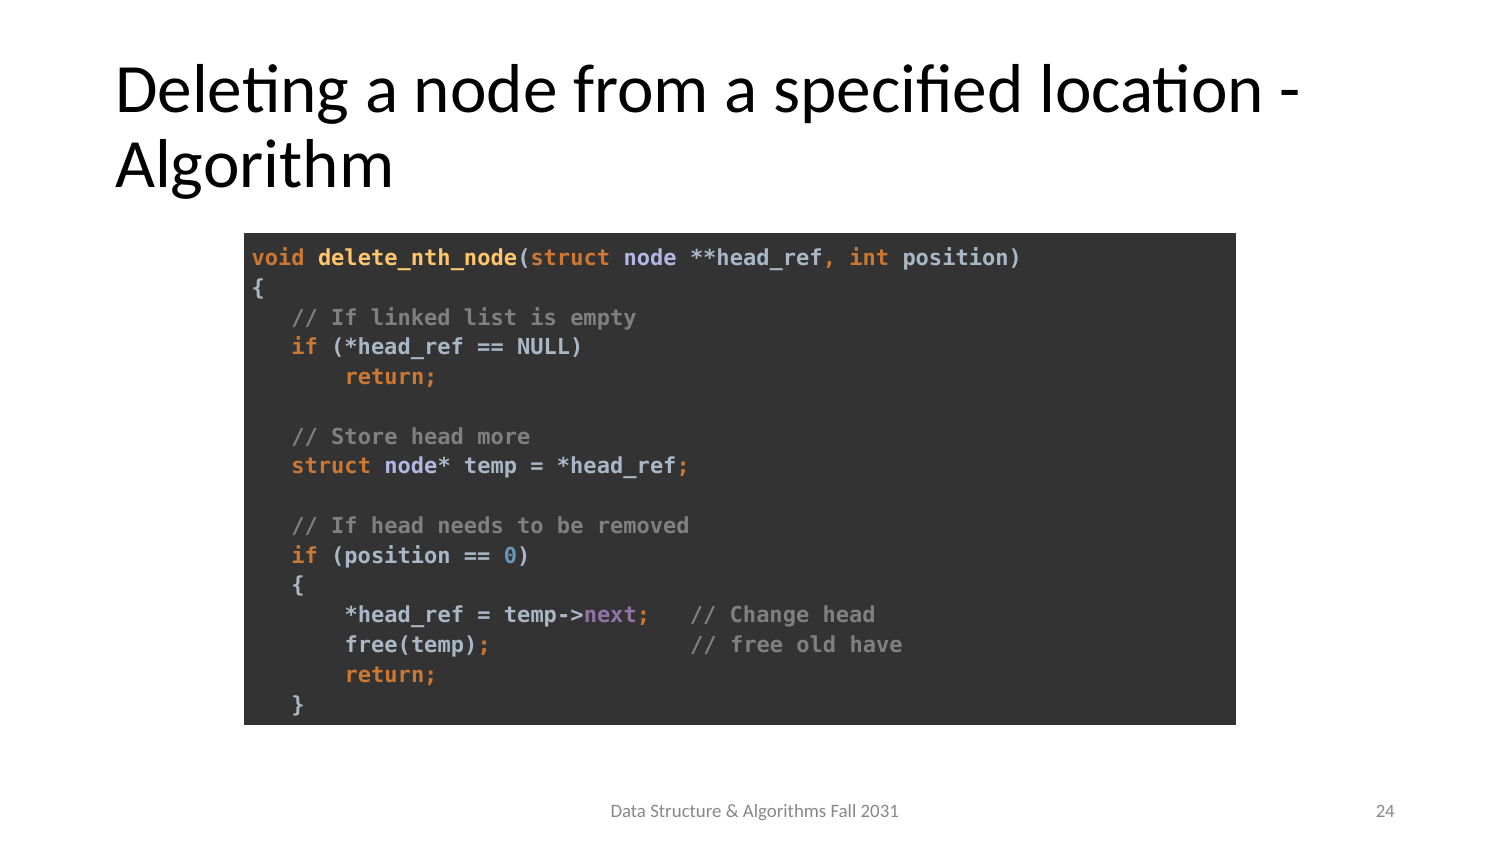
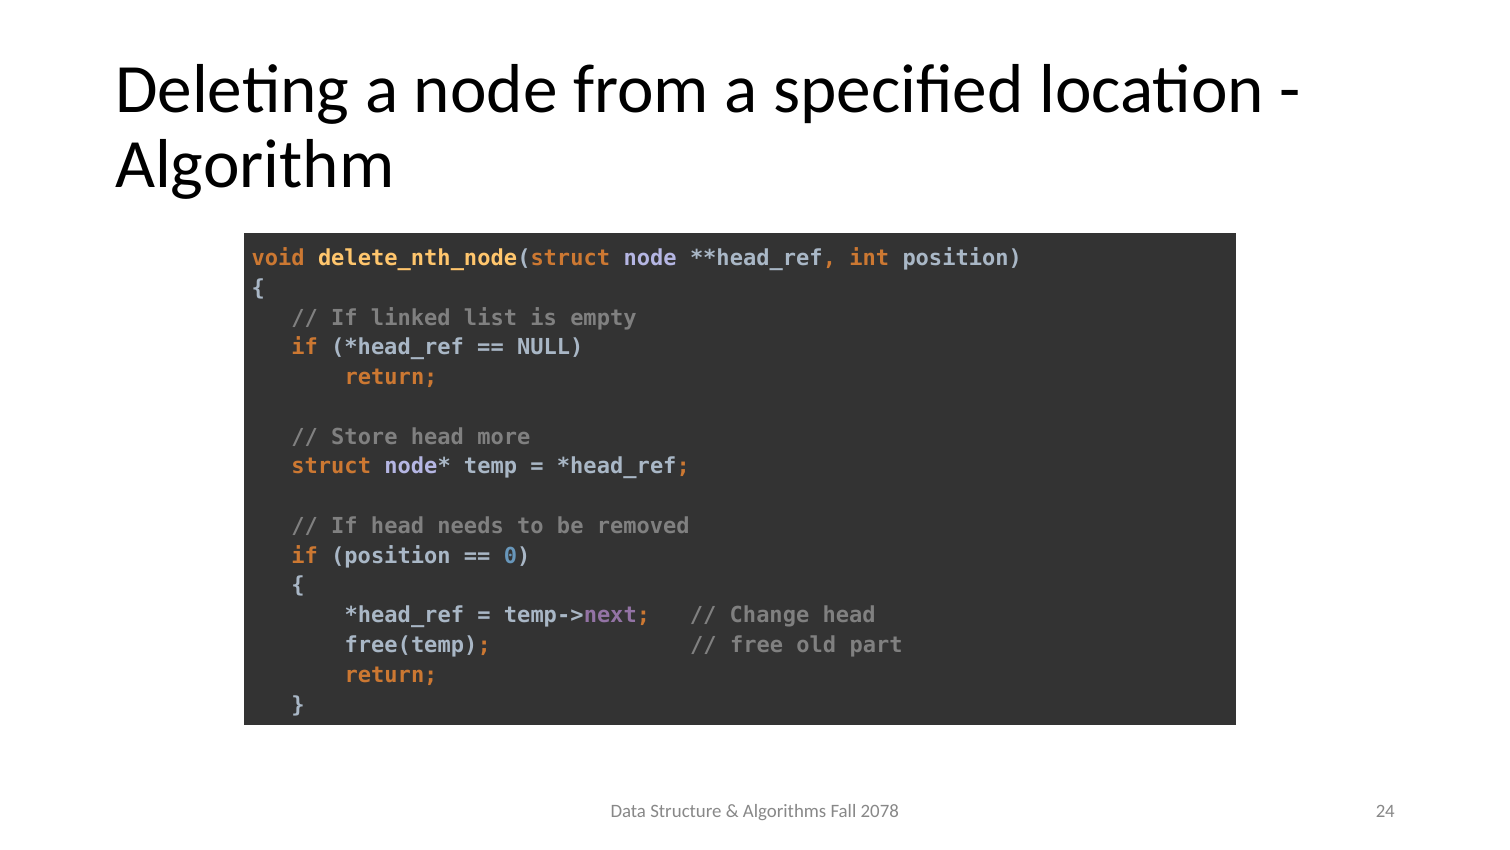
have: have -> part
2031: 2031 -> 2078
